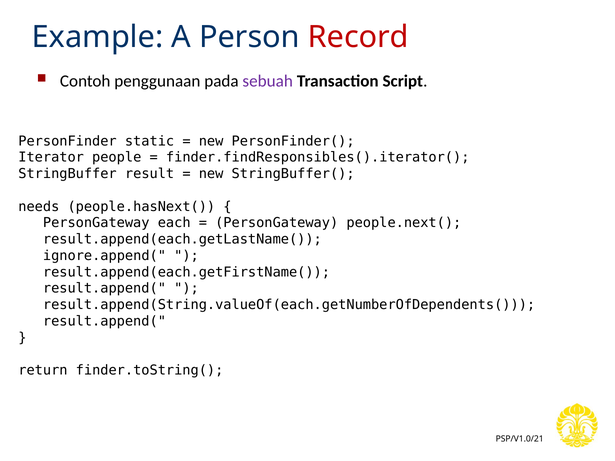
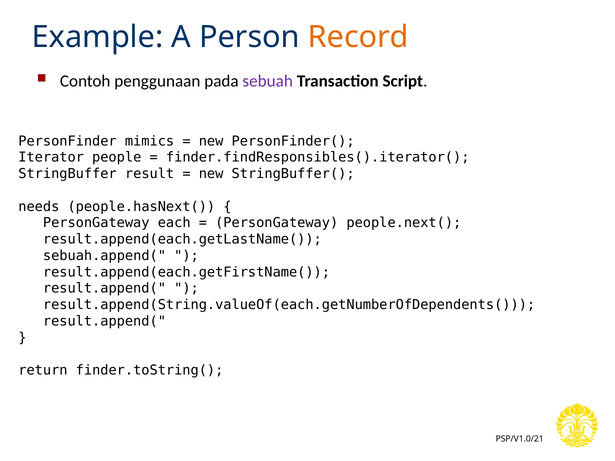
Record colour: red -> orange
static: static -> mimics
ignore.append(: ignore.append( -> sebuah.append(
